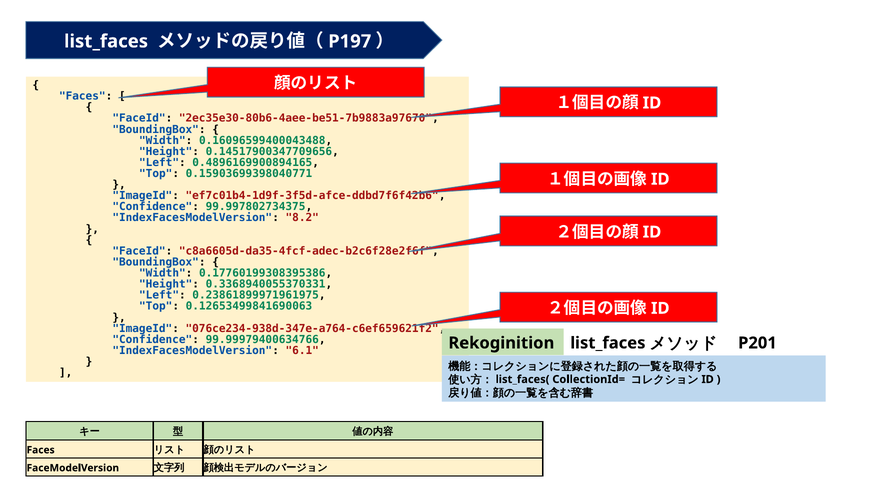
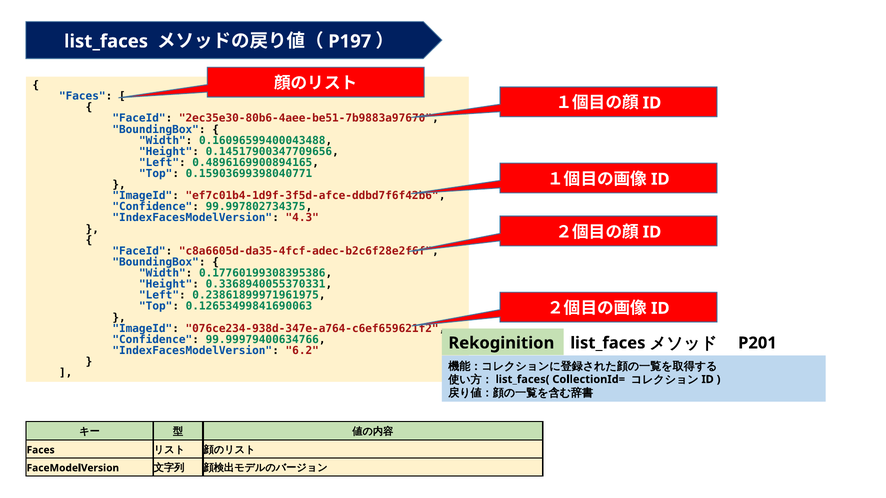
8.2: 8.2 -> 4.3
6.1: 6.1 -> 6.2
